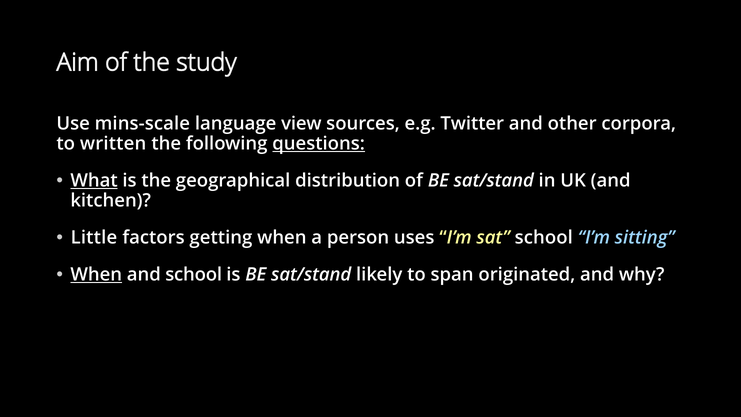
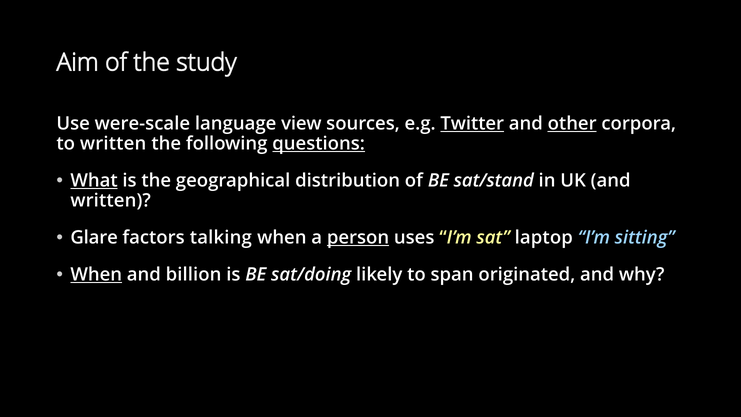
mins-scale: mins-scale -> were-scale
Twitter underline: none -> present
other underline: none -> present
kitchen at (111, 201): kitchen -> written
Little: Little -> Glare
getting: getting -> talking
person underline: none -> present
sat school: school -> laptop
and school: school -> billion
is BE sat/stand: sat/stand -> sat/doing
